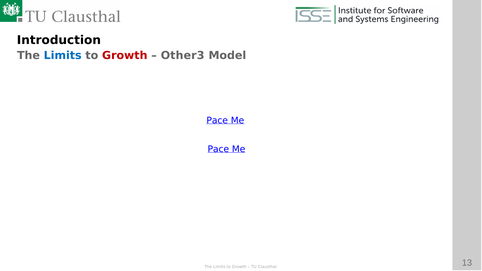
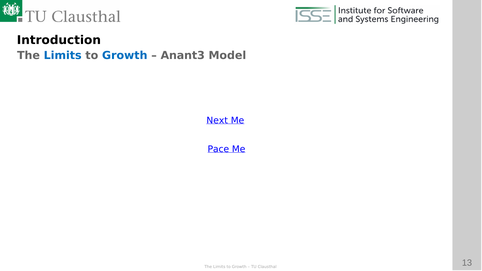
Growth at (125, 56) colour: red -> blue
Other3: Other3 -> Anant3
Pace at (217, 121): Pace -> Next
